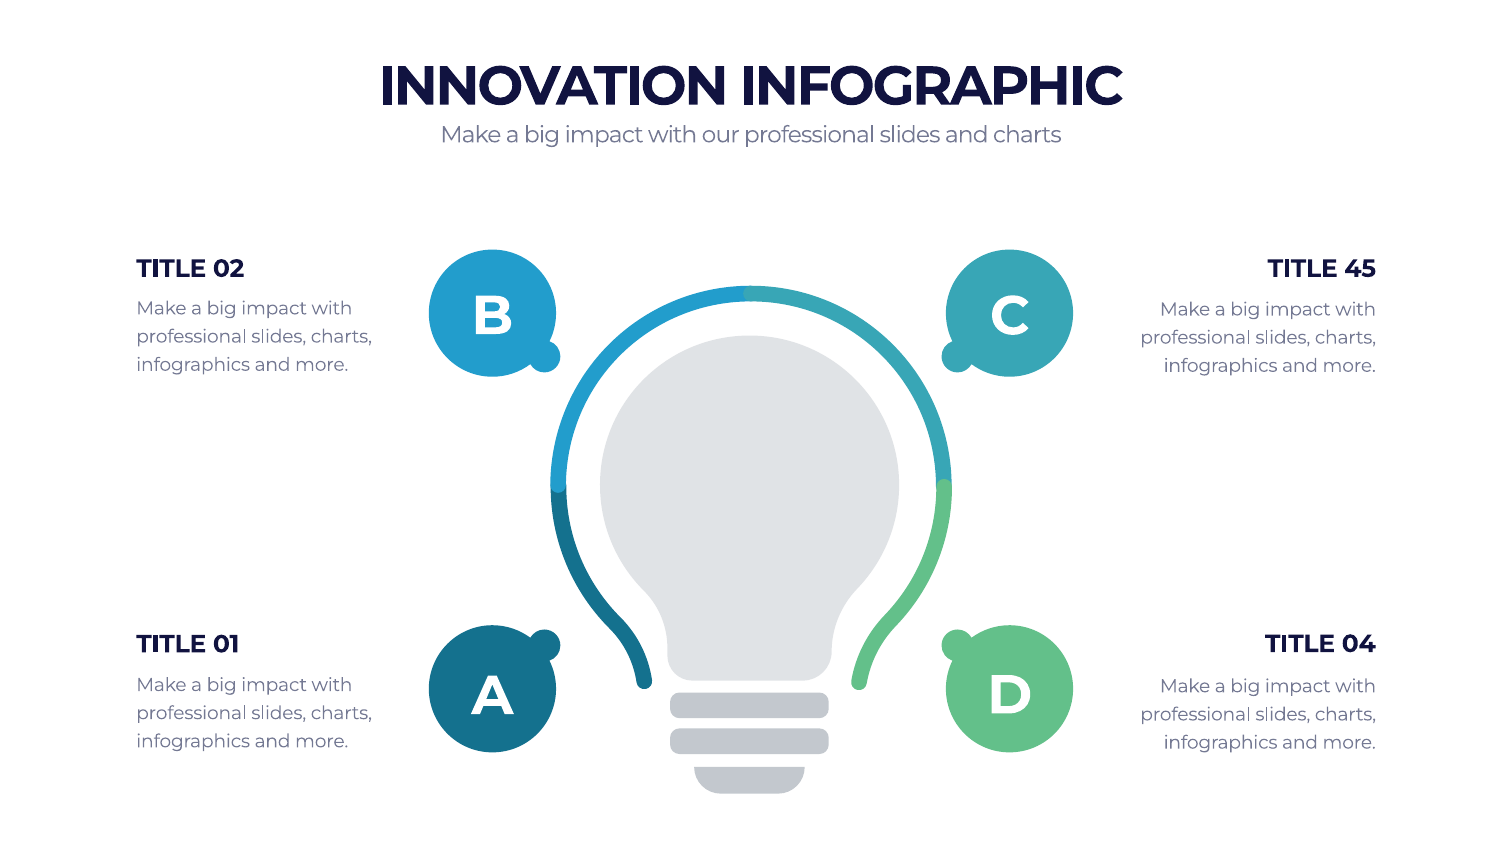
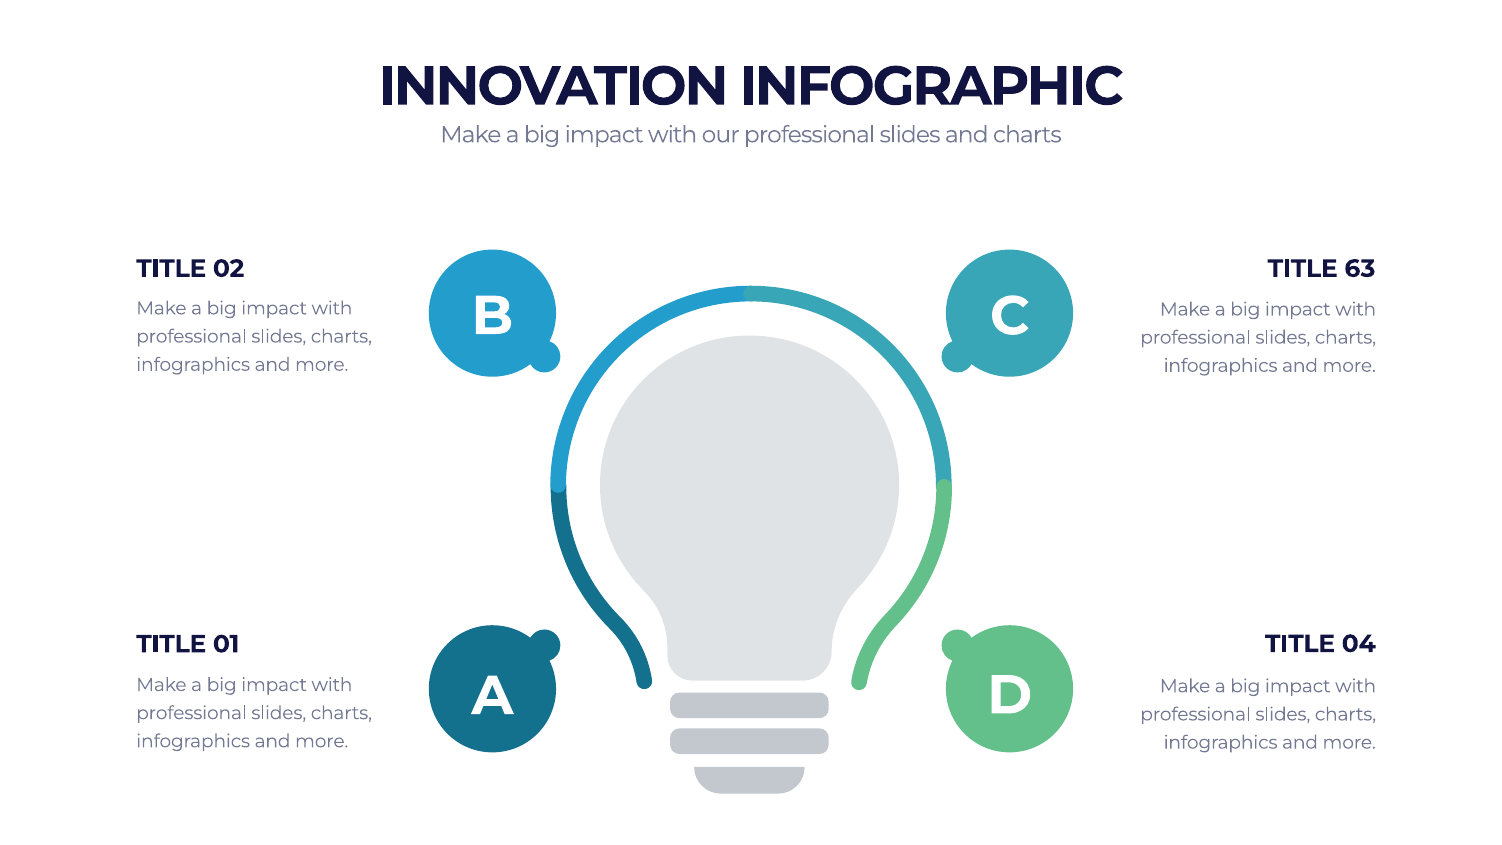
45: 45 -> 63
